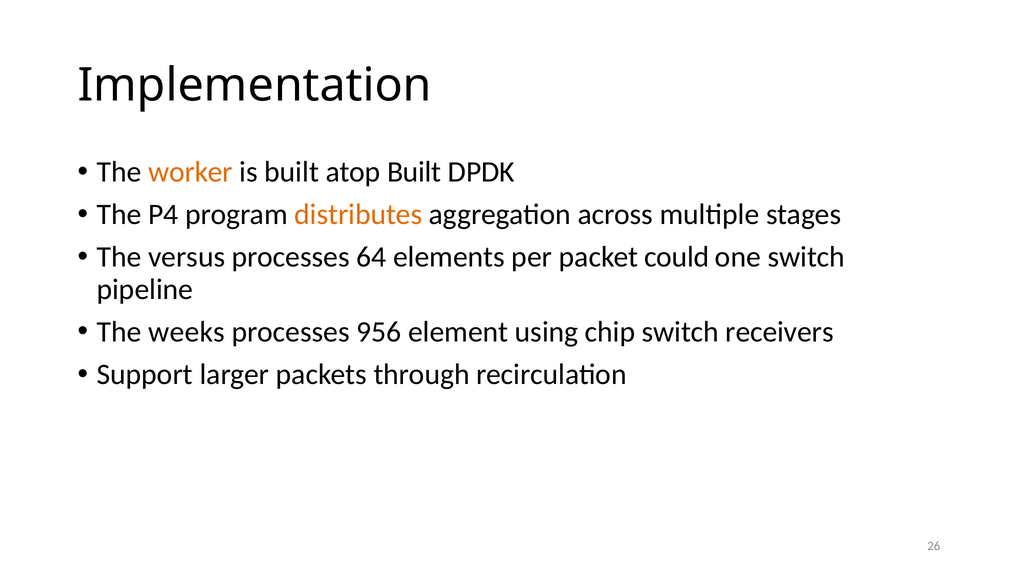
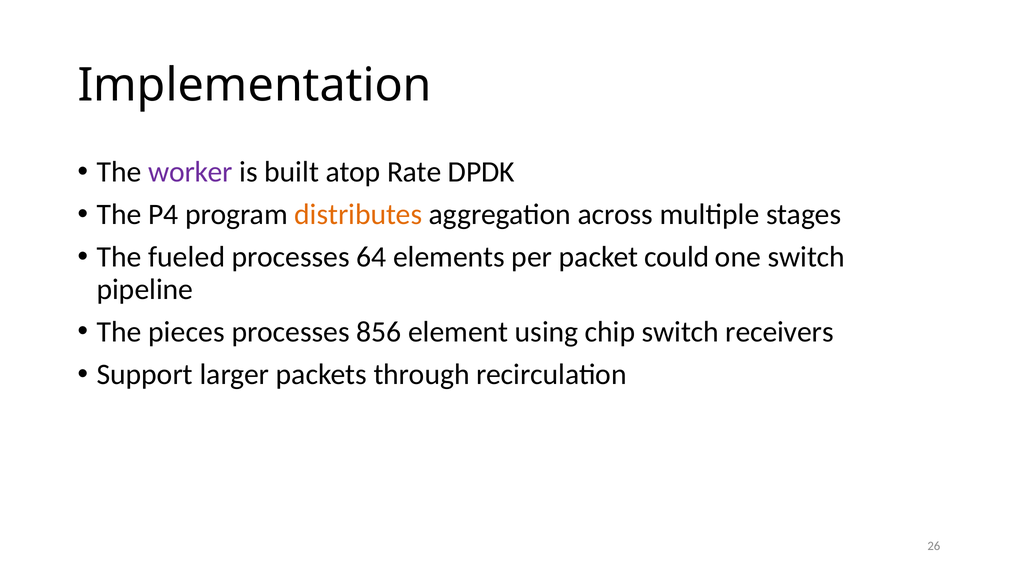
worker colour: orange -> purple
atop Built: Built -> Rate
versus: versus -> fueled
weeks: weeks -> pieces
956: 956 -> 856
